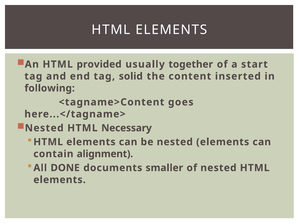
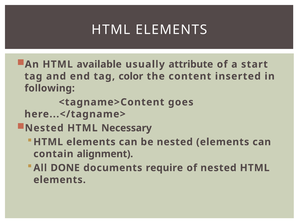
provided: provided -> available
together: together -> attribute
solid: solid -> color
smaller: smaller -> require
